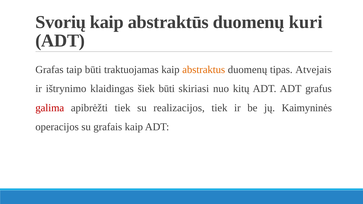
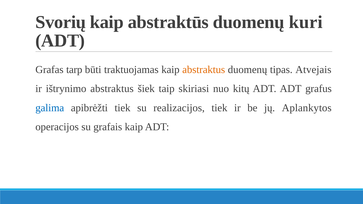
taip: taip -> tarp
ištrynimo klaidingas: klaidingas -> abstraktus
šiek būti: būti -> taip
galima colour: red -> blue
Kaimyninės: Kaimyninės -> Aplankytos
